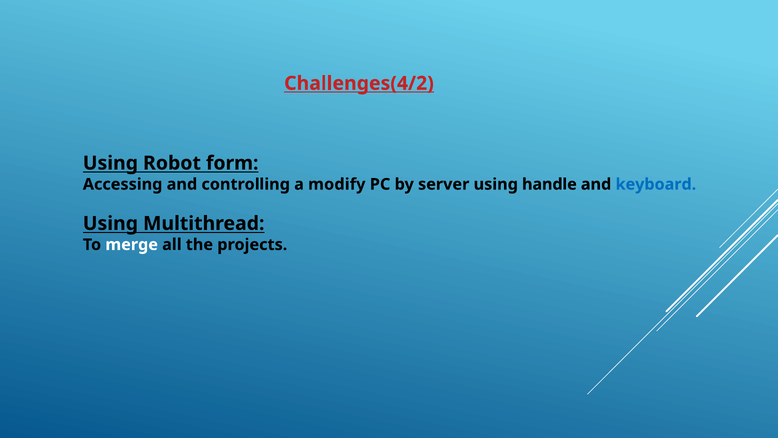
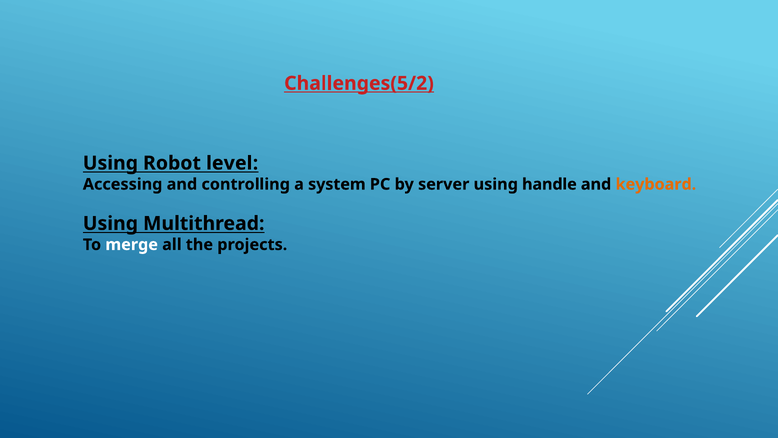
Challenges(4/2: Challenges(4/2 -> Challenges(5/2
form: form -> level
modify: modify -> system
keyboard colour: blue -> orange
